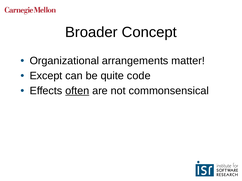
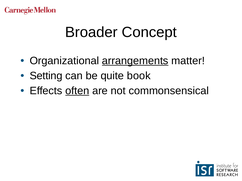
arrangements underline: none -> present
Except: Except -> Setting
code: code -> book
